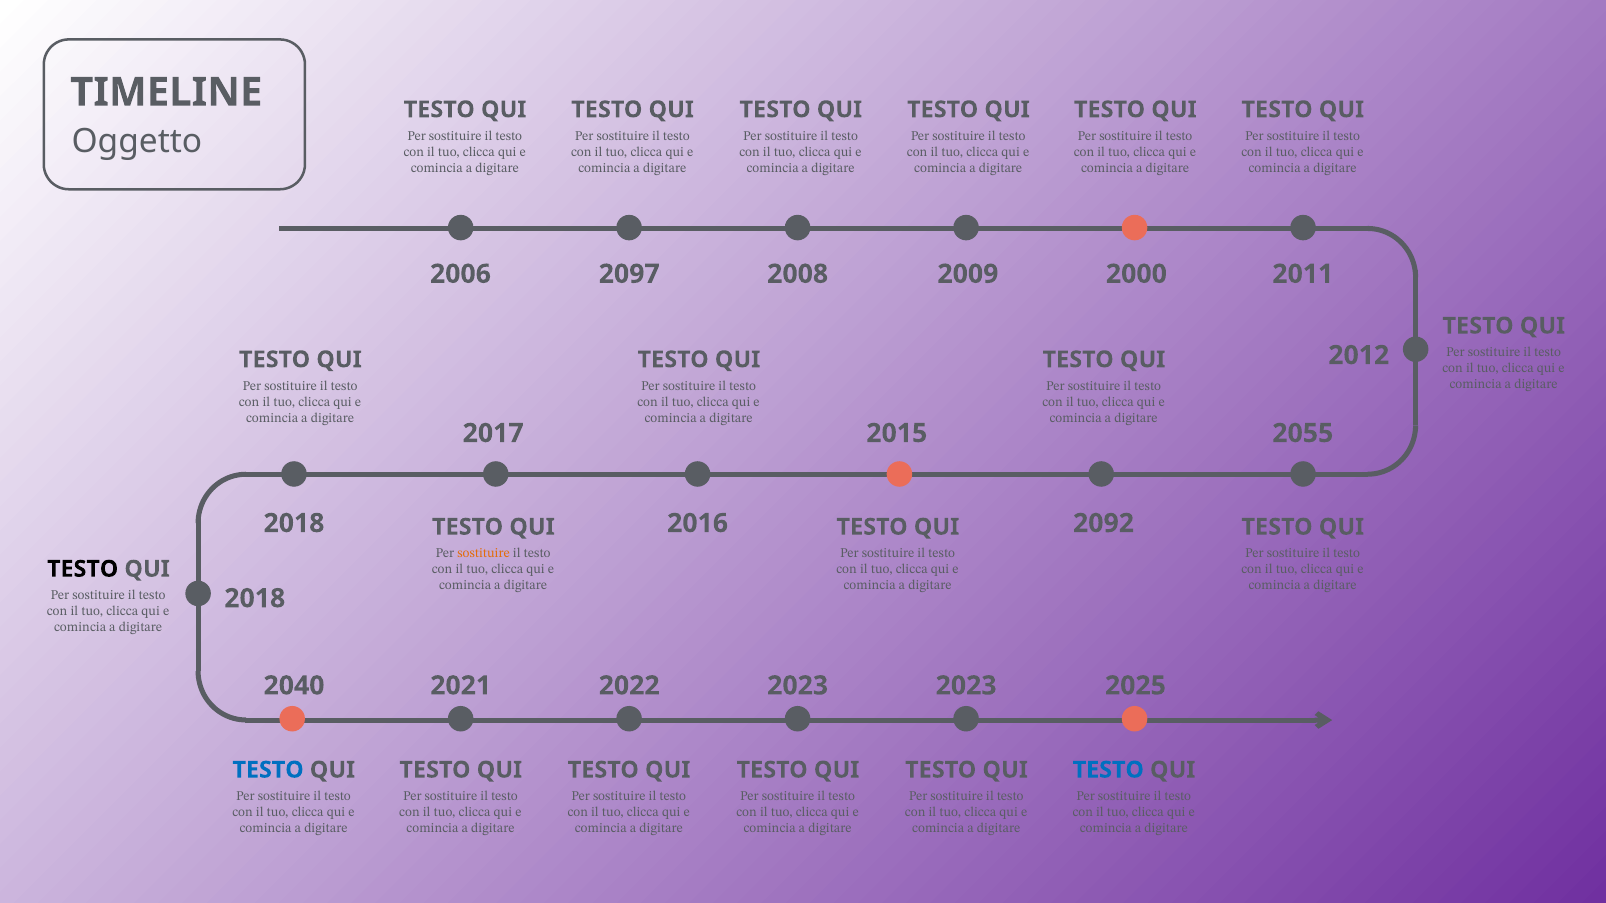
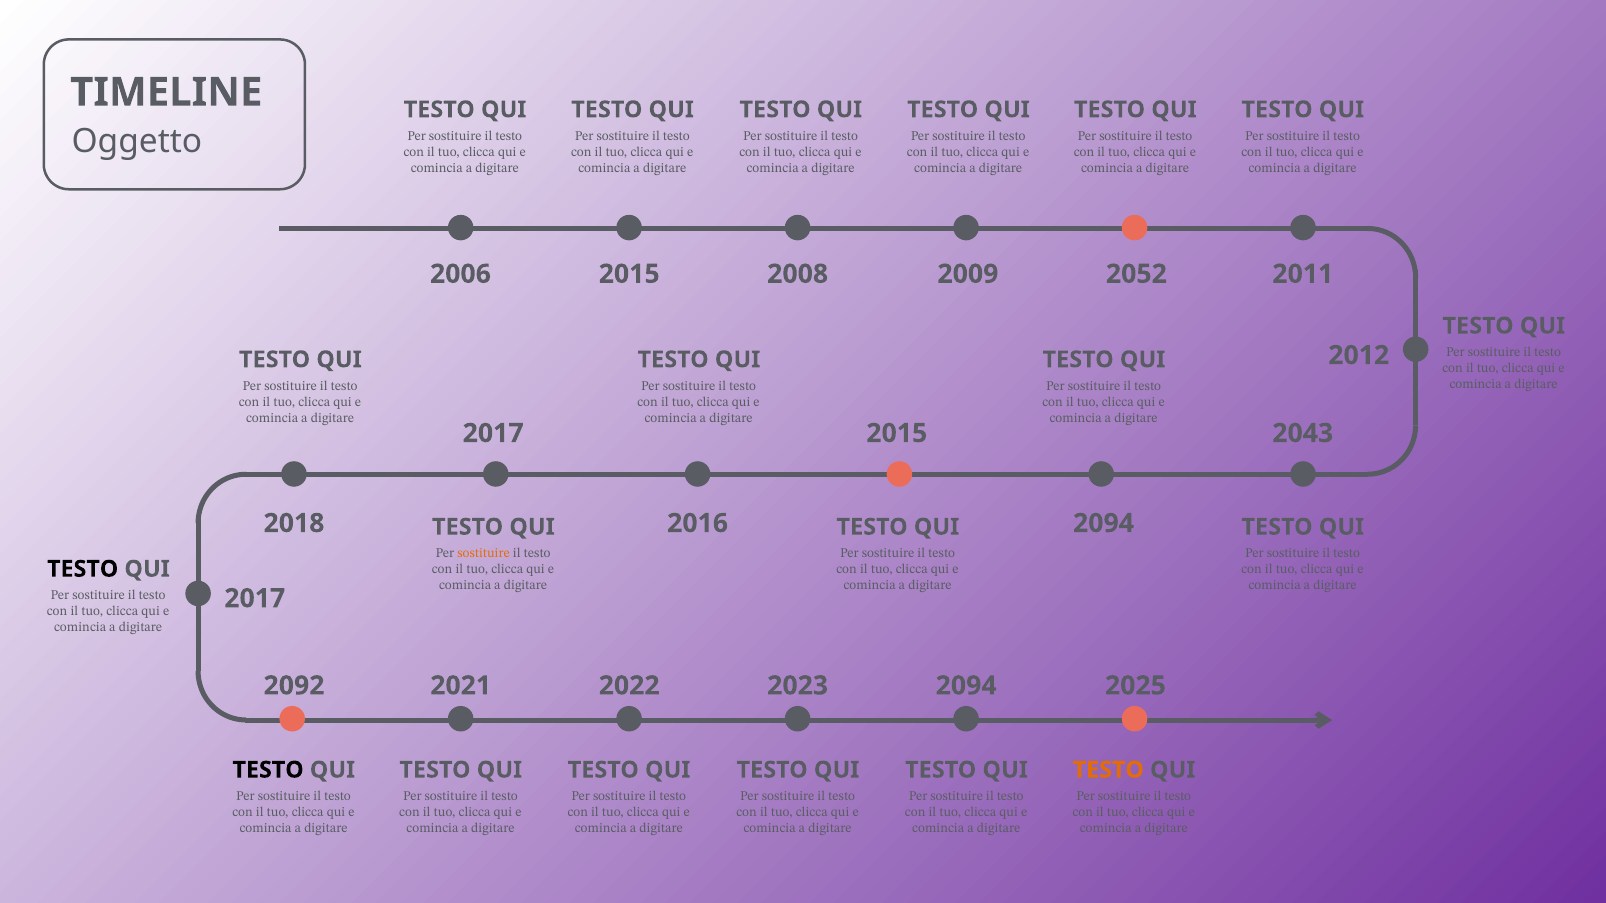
2097 at (629, 274): 2097 -> 2015
2000: 2000 -> 2052
2055: 2055 -> 2043
2016 2092: 2092 -> 2094
2018 at (255, 599): 2018 -> 2017
2040: 2040 -> 2092
2023 at (966, 686): 2023 -> 2094
TESTO at (268, 770) colour: blue -> black
TESTO at (1108, 770) colour: blue -> orange
